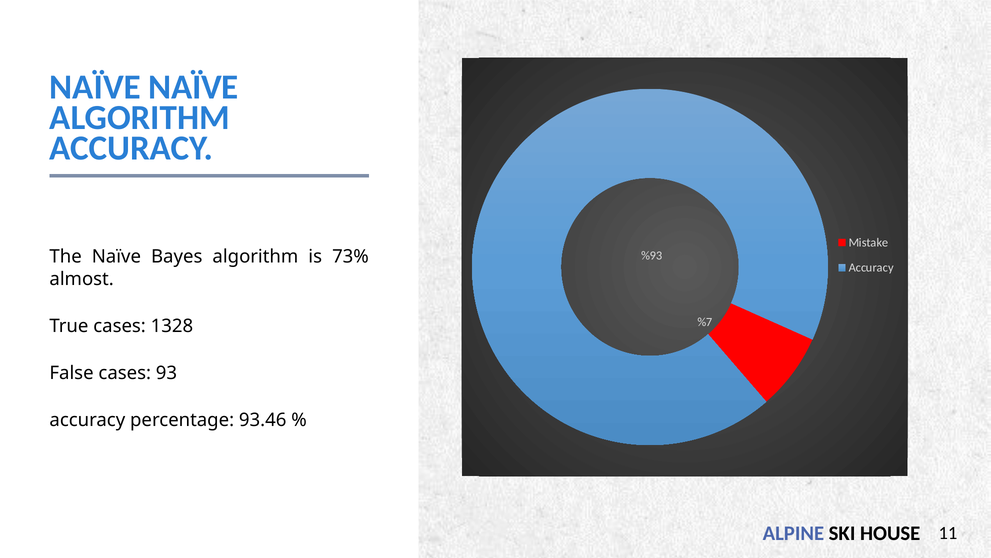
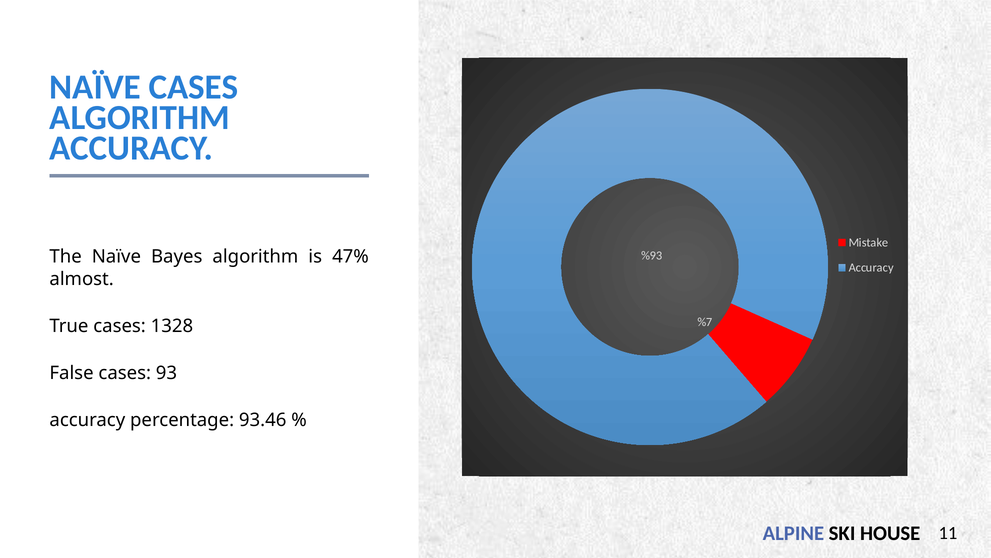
NAÏVE NAÏVE: NAÏVE -> CASES
73%: 73% -> 47%
